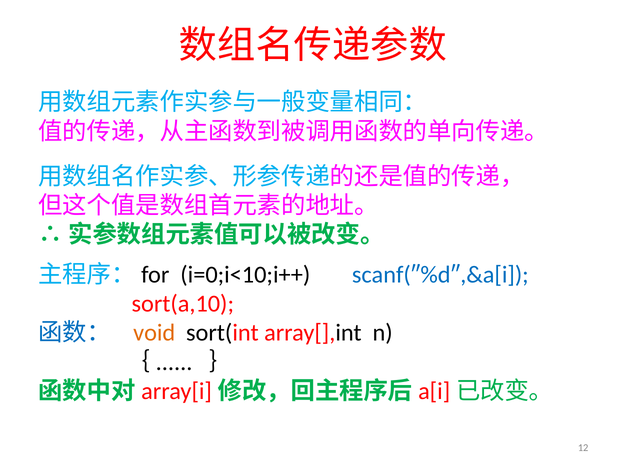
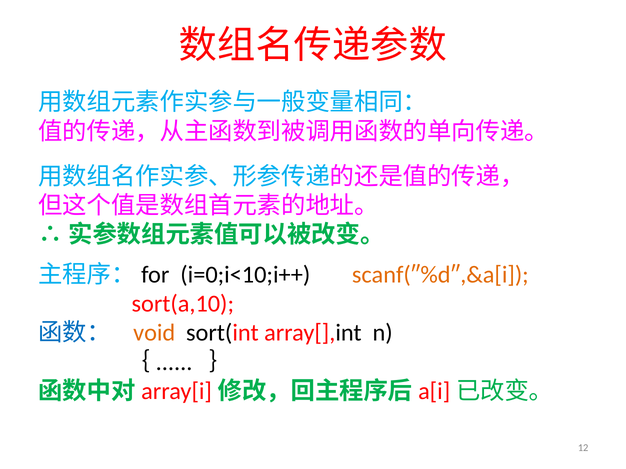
scanf(″%d″,&a[i colour: blue -> orange
